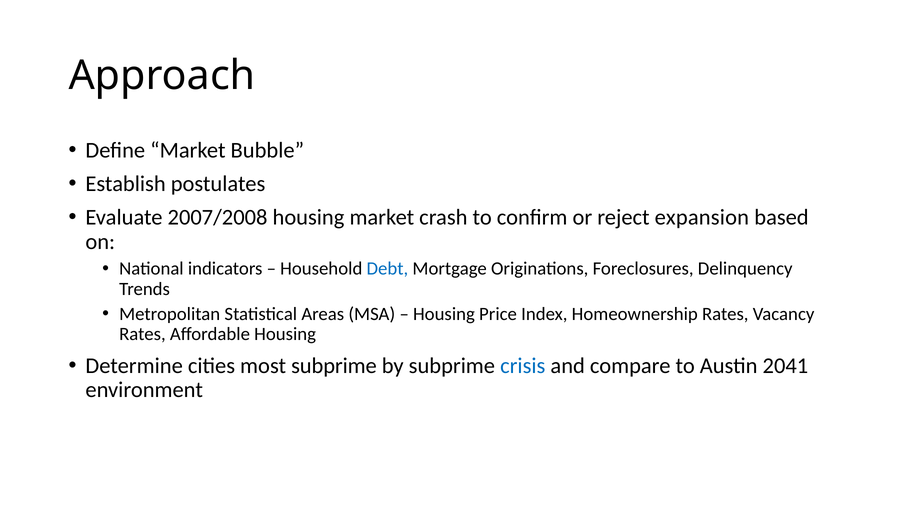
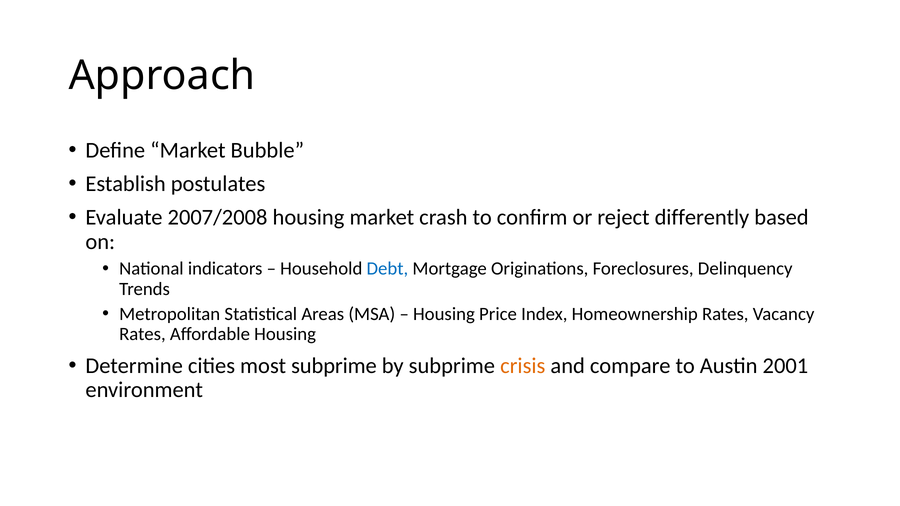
expansion: expansion -> differently
crisis colour: blue -> orange
2041: 2041 -> 2001
